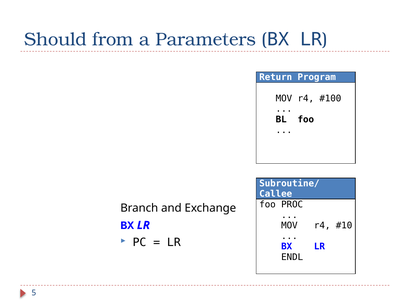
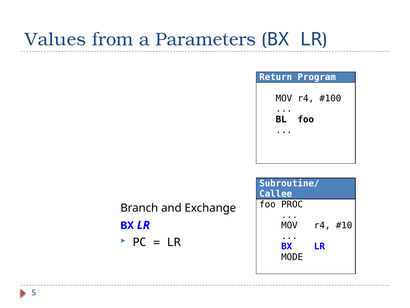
Should: Should -> Values
ENDL: ENDL -> MODE
